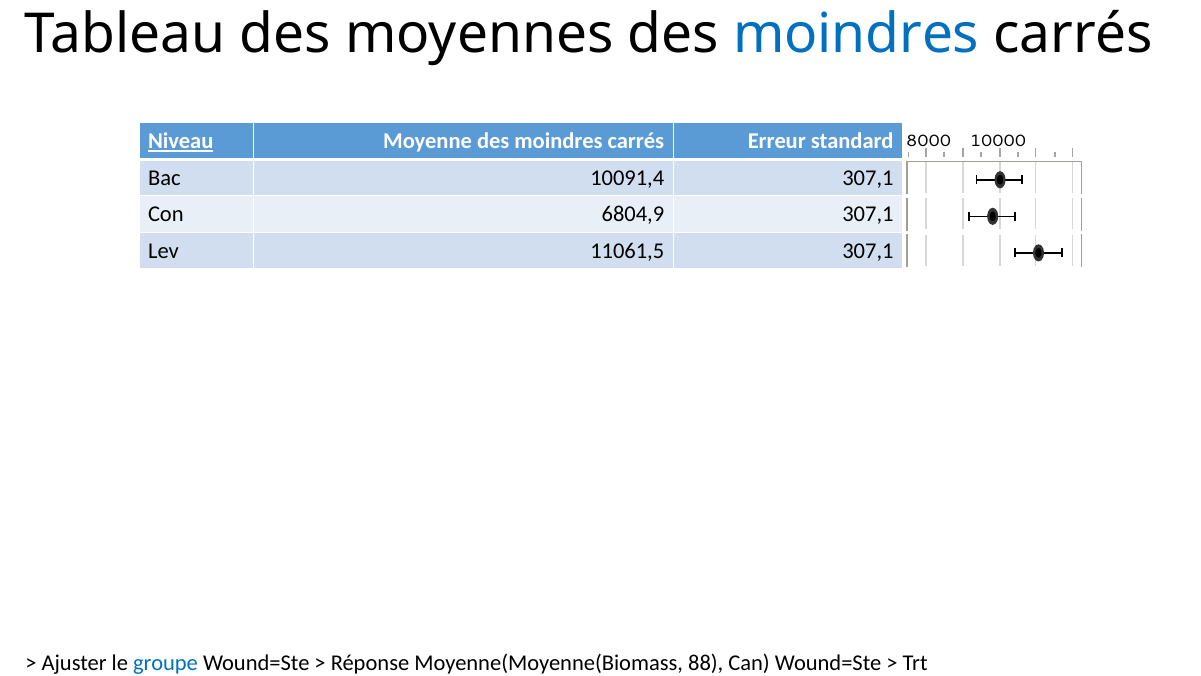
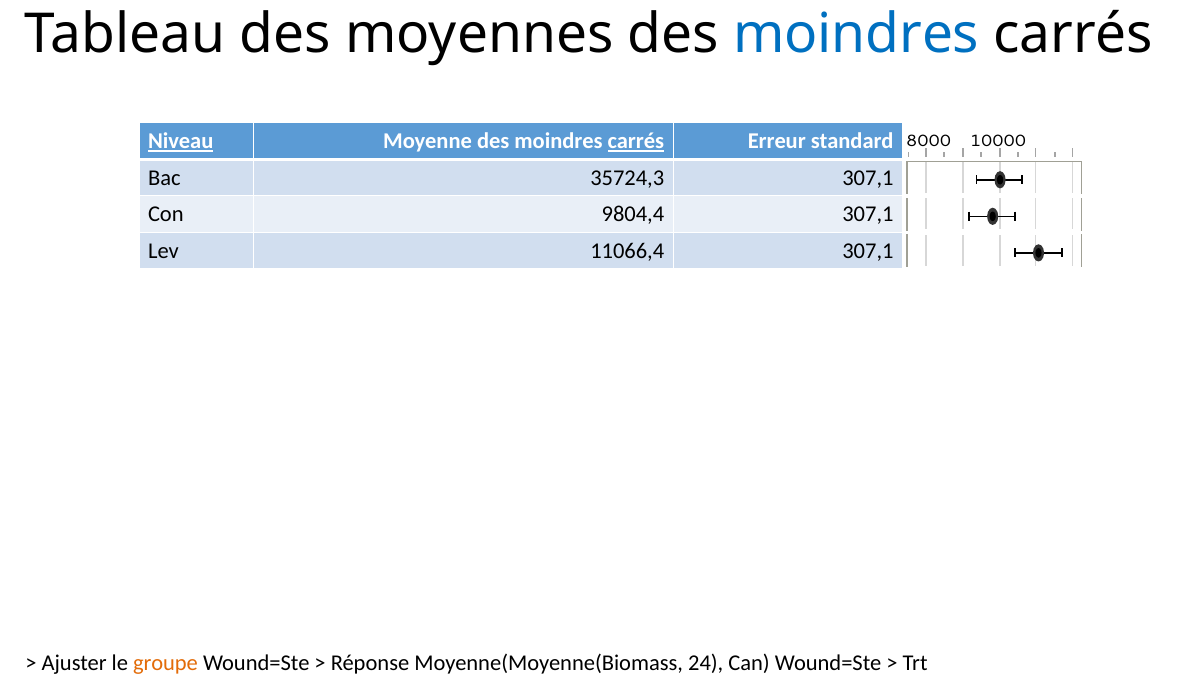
carrés at (636, 141) underline: none -> present
10091,4: 10091,4 -> 35724,3
6804,9: 6804,9 -> 9804,4
11061,5: 11061,5 -> 11066,4
groupe colour: blue -> orange
88: 88 -> 24
